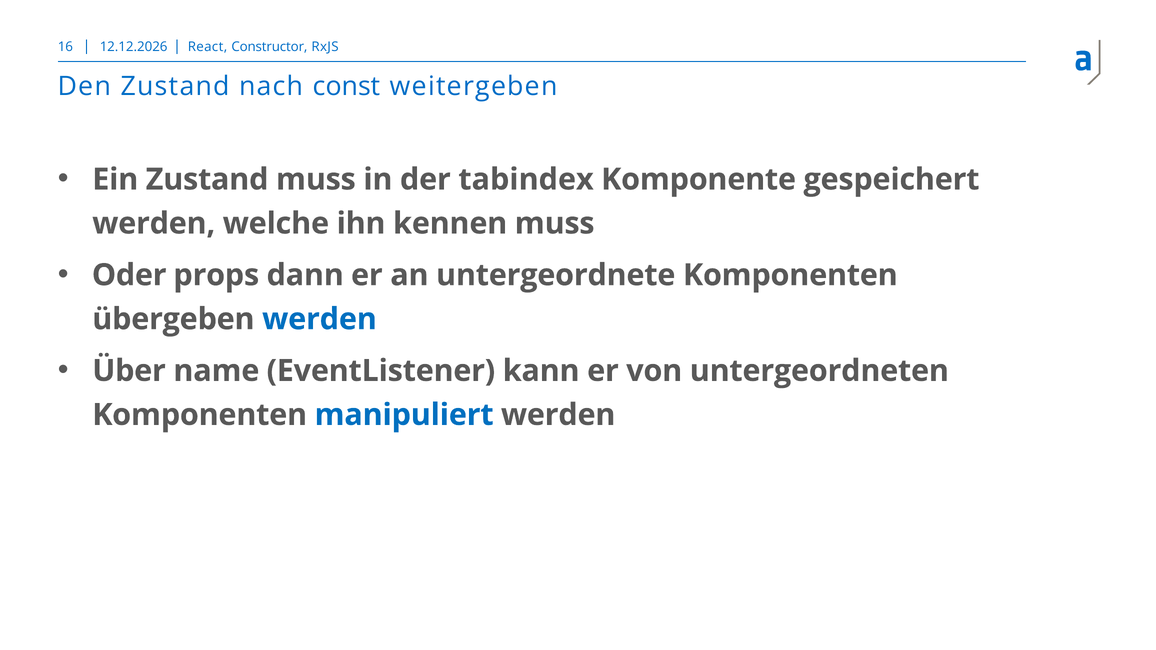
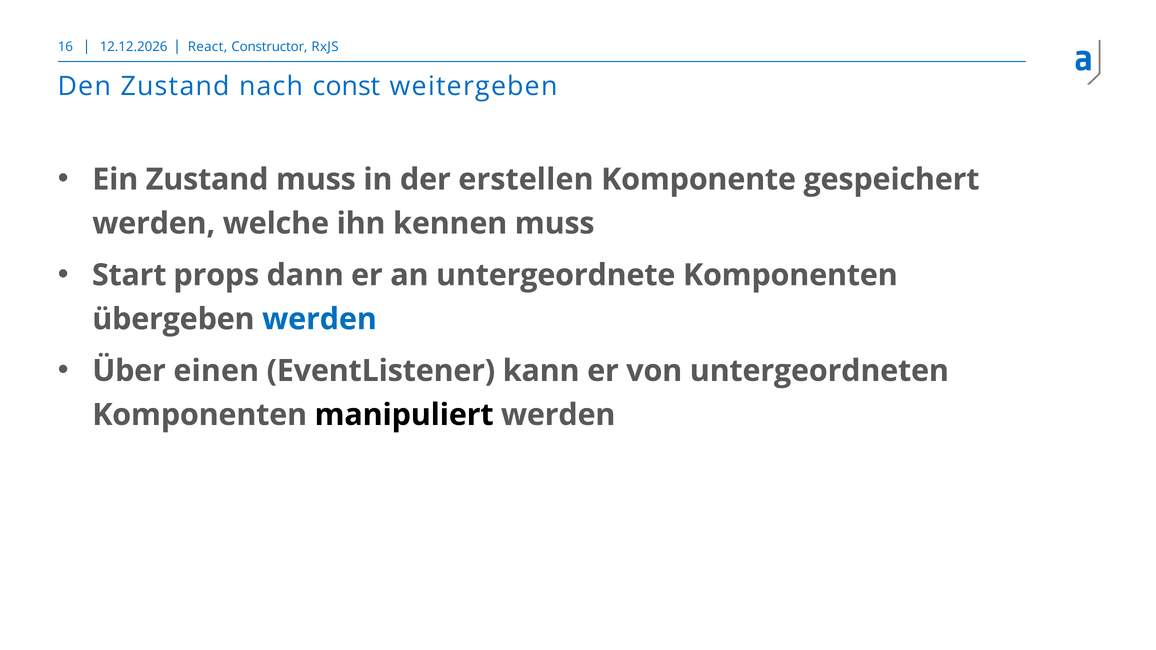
tabindex: tabindex -> erstellen
Oder: Oder -> Start
name: name -> einen
manipuliert colour: blue -> black
